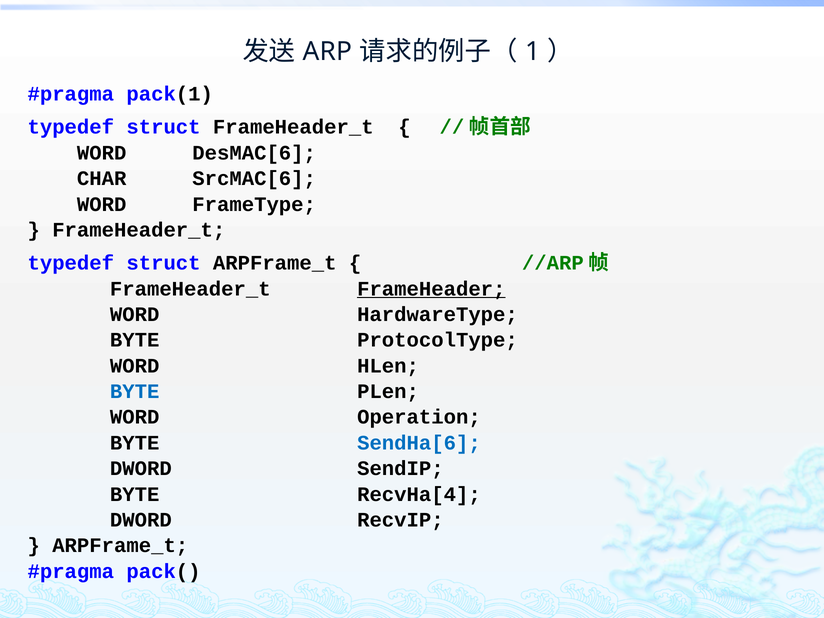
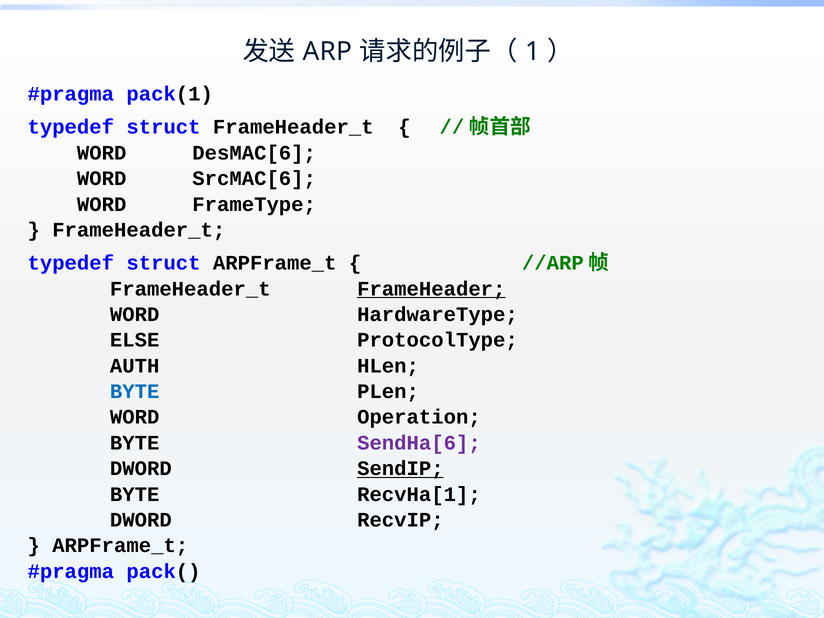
CHAR at (102, 179): CHAR -> WORD
BYTE at (135, 340): BYTE -> ELSE
WORD at (135, 366): WORD -> AUTH
SendHa[6 colour: blue -> purple
SendIP underline: none -> present
RecvHa[4: RecvHa[4 -> RecvHa[1
